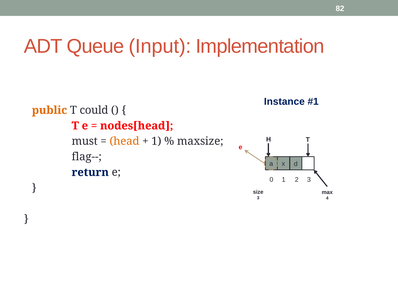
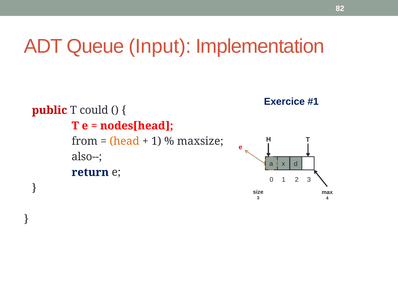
Instance: Instance -> Exercice
public colour: orange -> red
must: must -> from
flag--: flag-- -> also--
